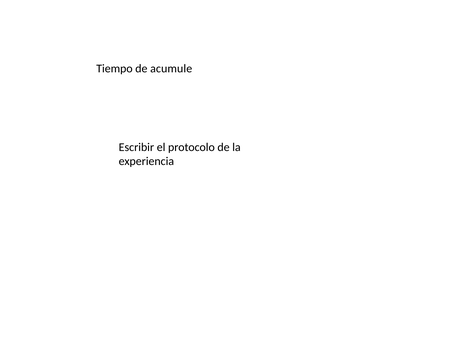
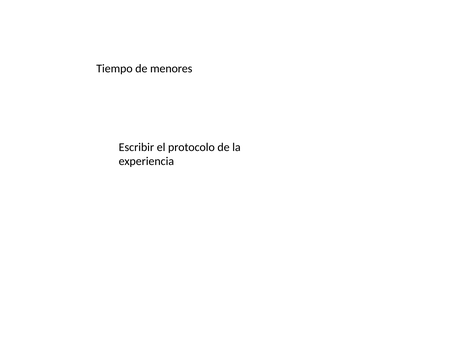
acumule: acumule -> menores
